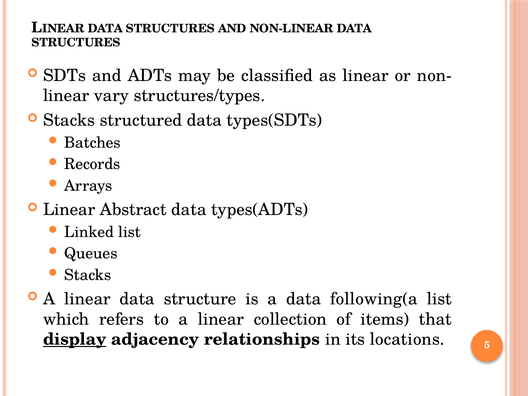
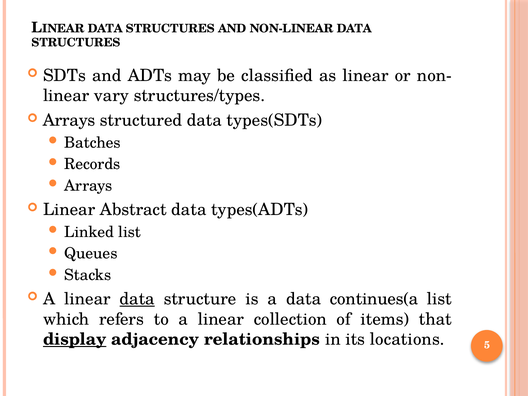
Stacks at (69, 120): Stacks -> Arrays
data at (137, 299) underline: none -> present
following(a: following(a -> continues(a
